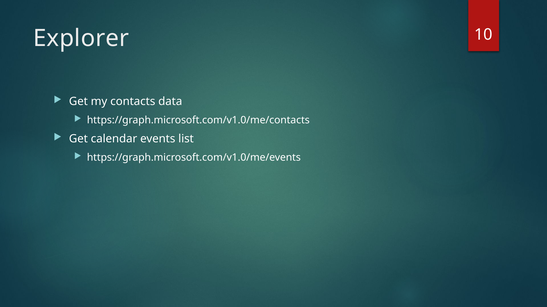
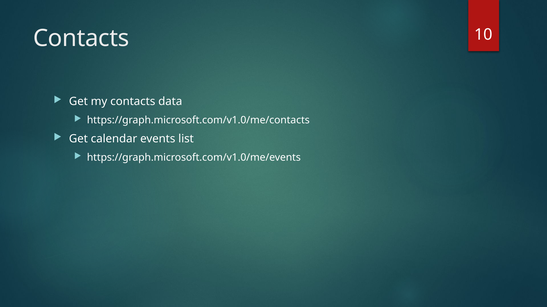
Explorer at (81, 38): Explorer -> Contacts
